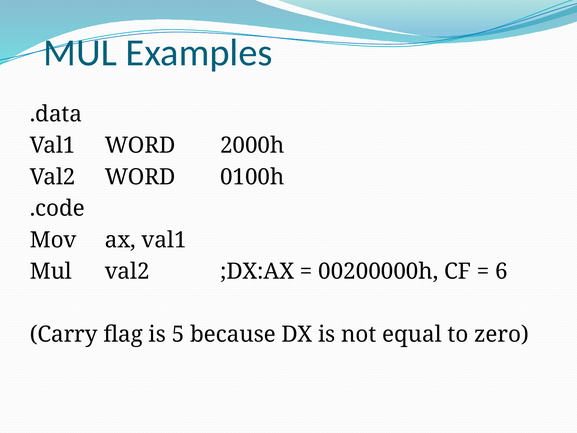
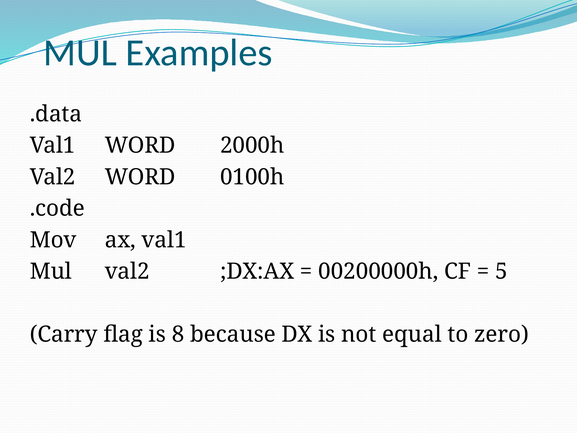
6: 6 -> 5
5: 5 -> 8
